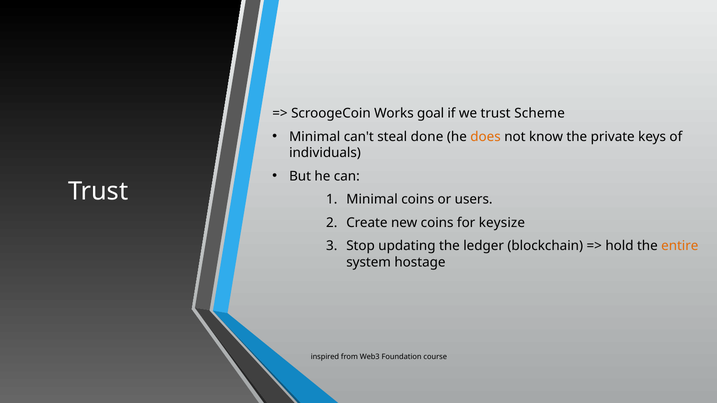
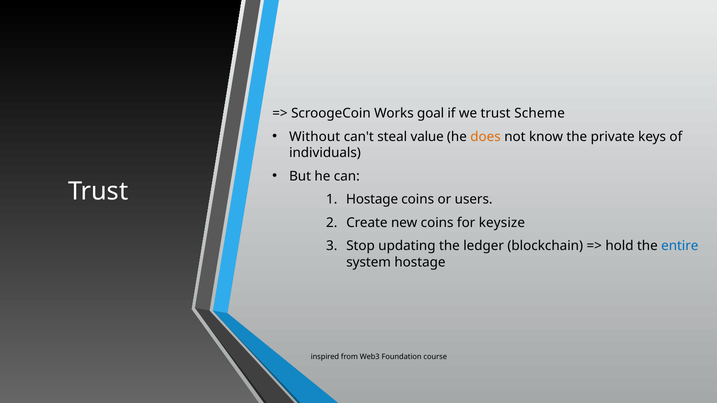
Minimal at (315, 137): Minimal -> Without
done: done -> value
Minimal at (372, 200): Minimal -> Hostage
entire colour: orange -> blue
